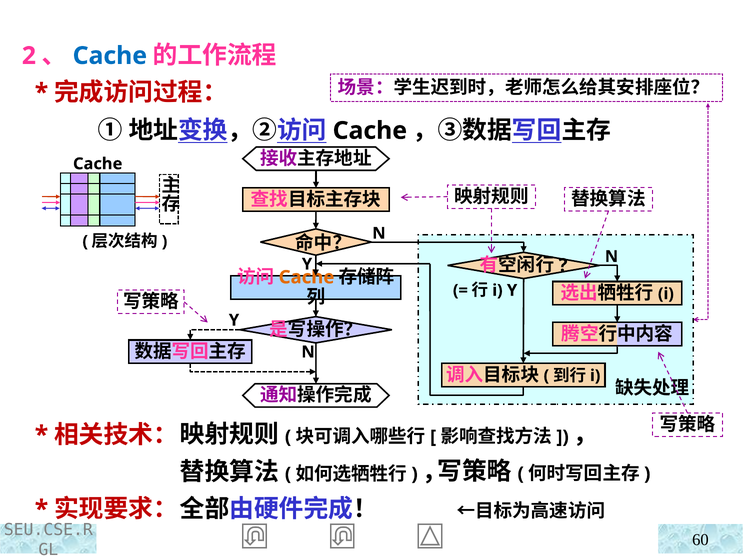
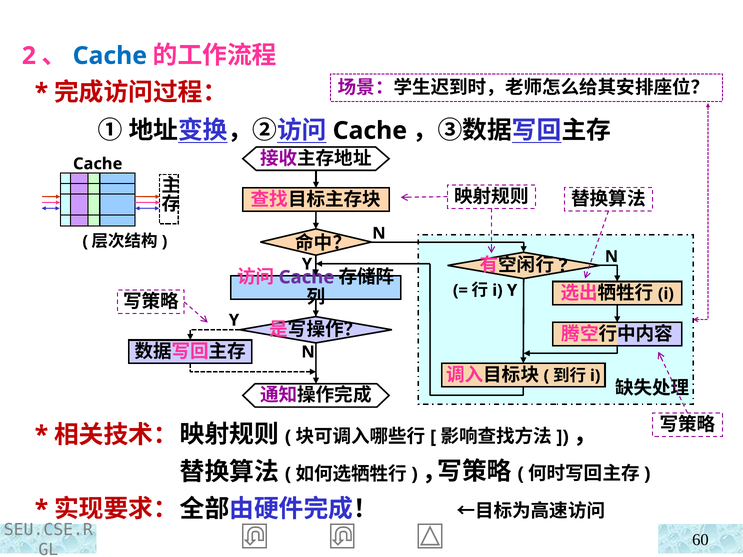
Cache at (307, 277) colour: orange -> purple
